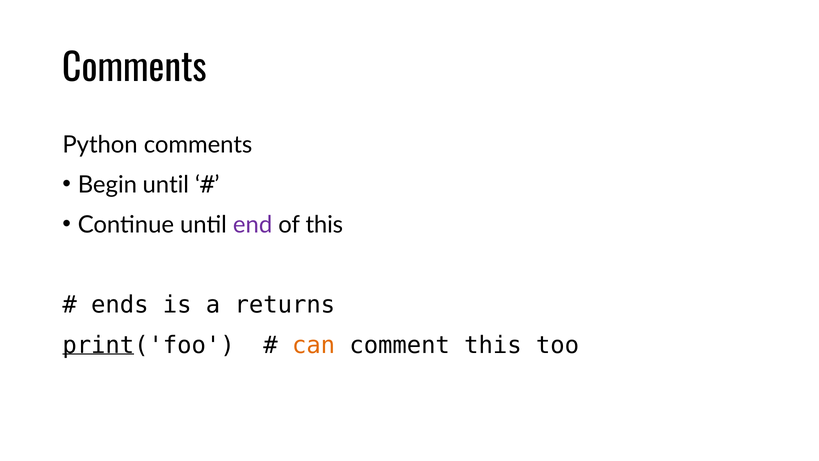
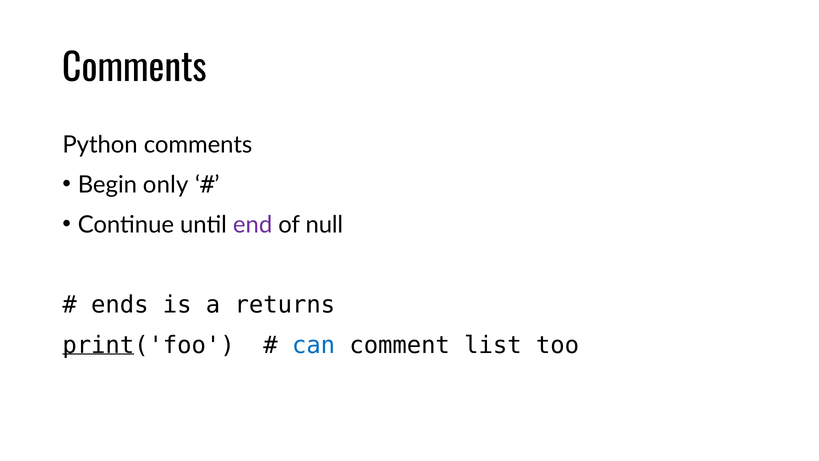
Begin until: until -> only
of this: this -> null
can colour: orange -> blue
comment this: this -> list
